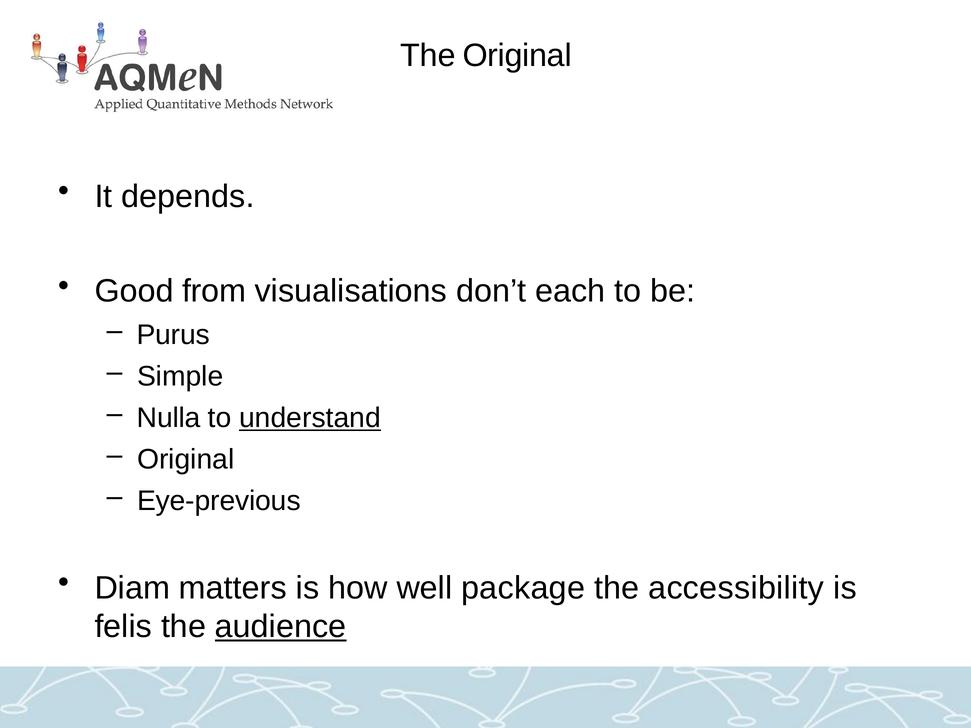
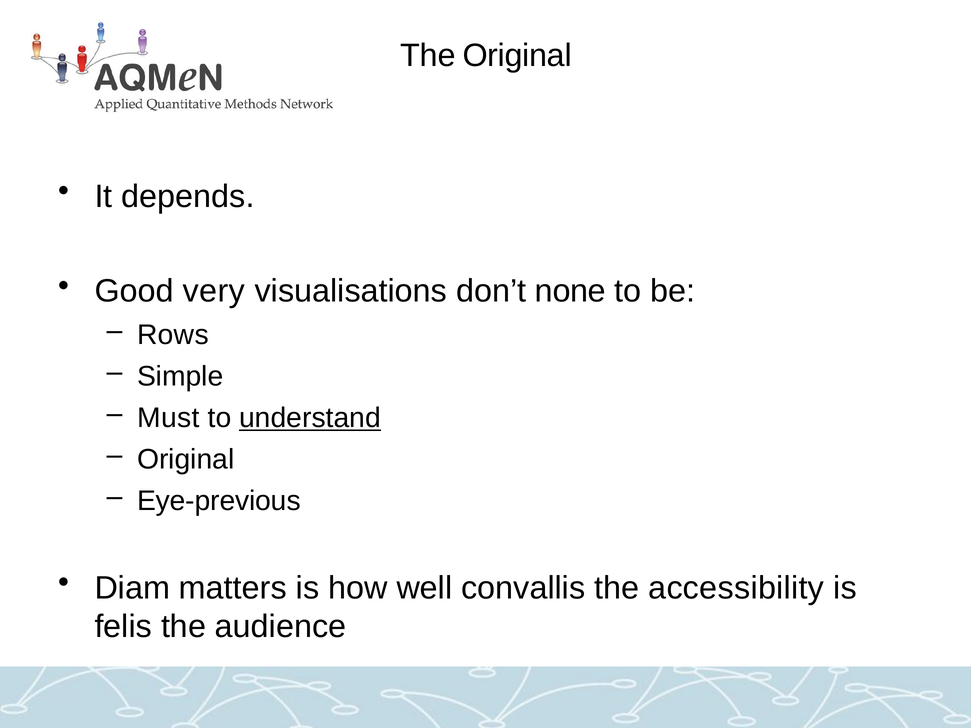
from: from -> very
each: each -> none
Purus: Purus -> Rows
Nulla: Nulla -> Must
package: package -> convallis
audience underline: present -> none
